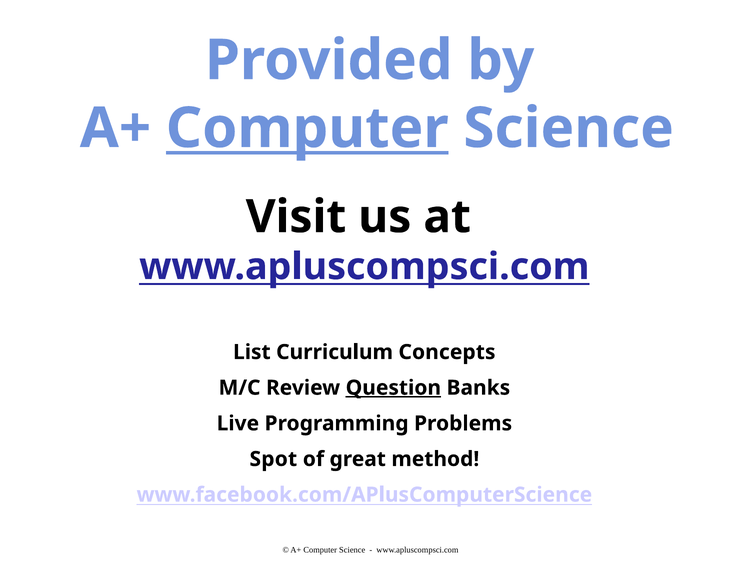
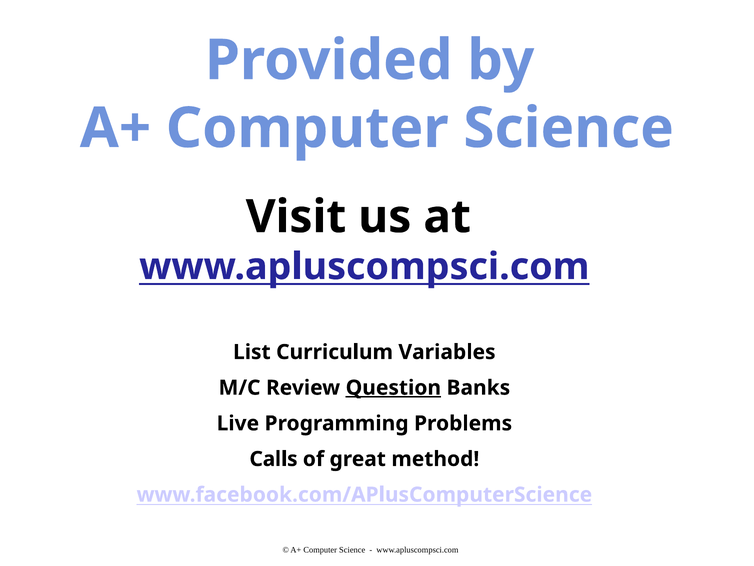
Computer at (307, 128) underline: present -> none
Concepts: Concepts -> Variables
Spot: Spot -> Calls
